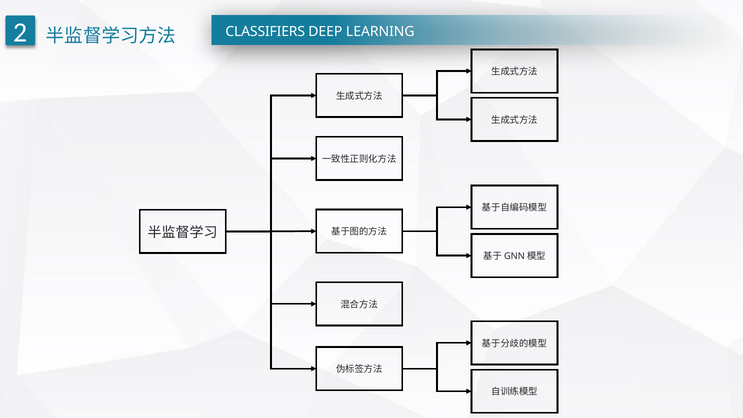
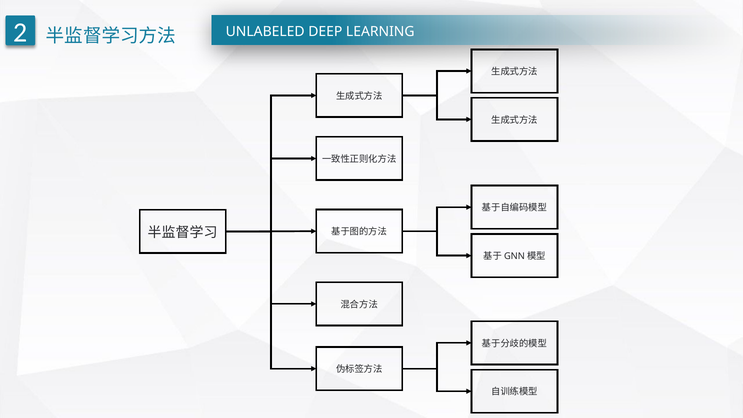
CLASSIFIERS: CLASSIFIERS -> UNLABELED
